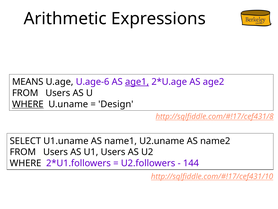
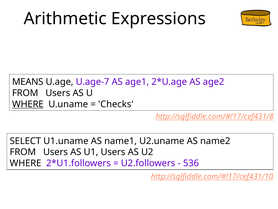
U.age-6: U.age-6 -> U.age-7
age1 underline: present -> none
Design: Design -> Checks
144: 144 -> 536
